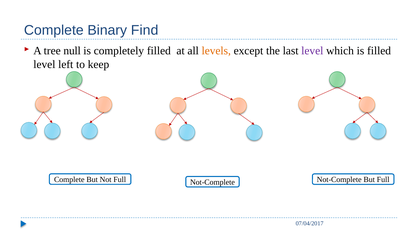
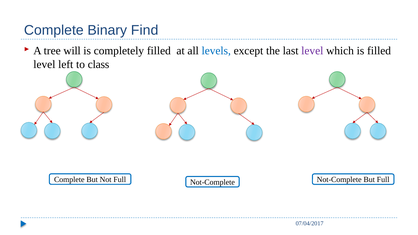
null: null -> will
levels colour: orange -> blue
keep: keep -> class
